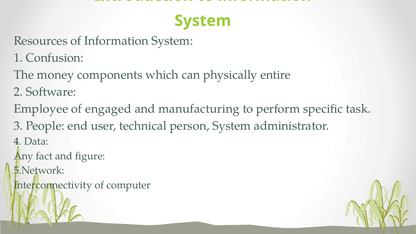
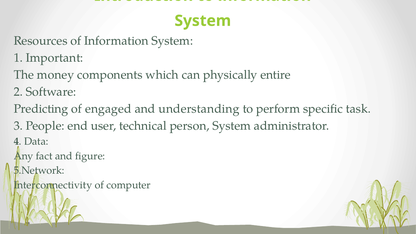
Confusion: Confusion -> Important
Employee: Employee -> Predicting
manufacturing: manufacturing -> understanding
